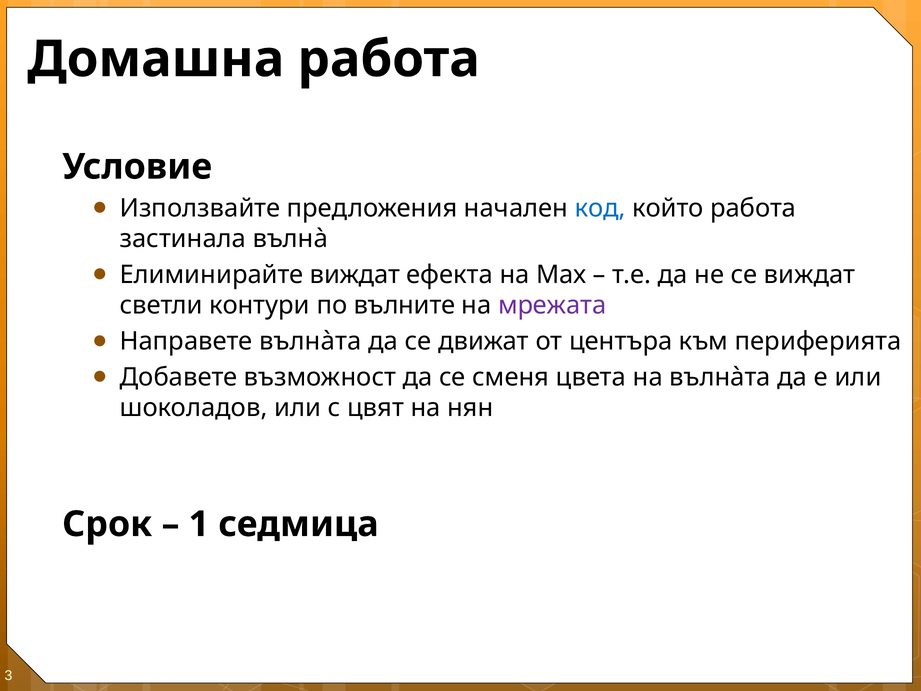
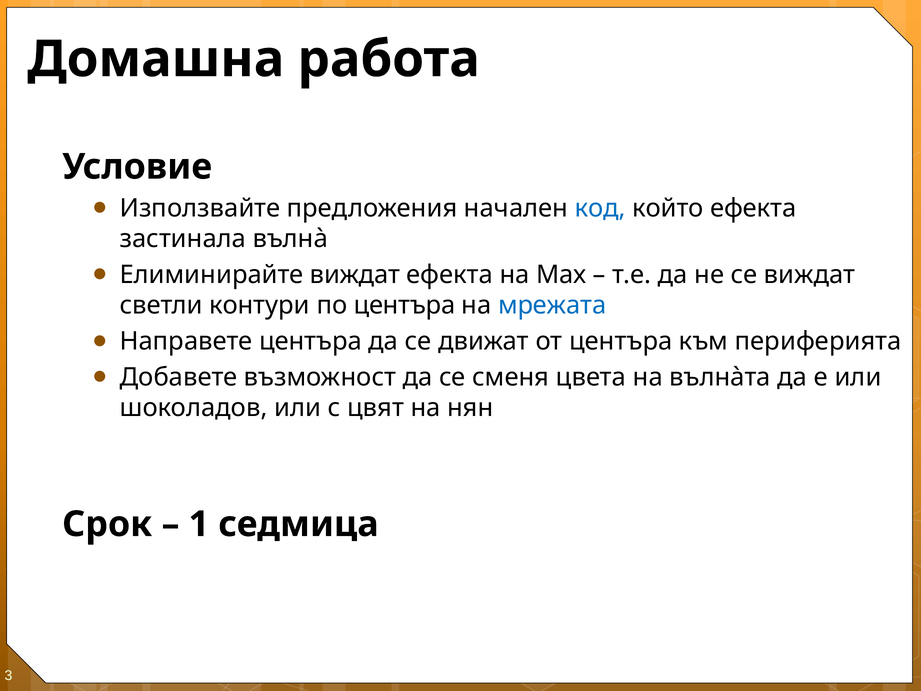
който работа: работа -> ефекта
по вълните: вълните -> центъра
мрежата colour: purple -> blue
Направете вълнàта: вълнàта -> центъра
